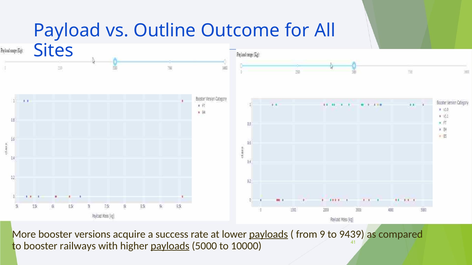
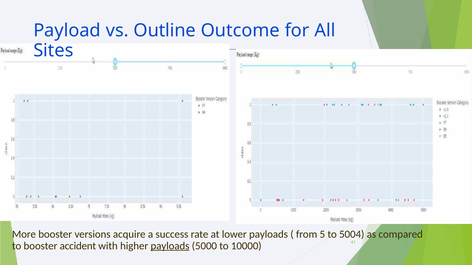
payloads at (269, 235) underline: present -> none
9: 9 -> 5
9439: 9439 -> 5004
railways: railways -> accident
